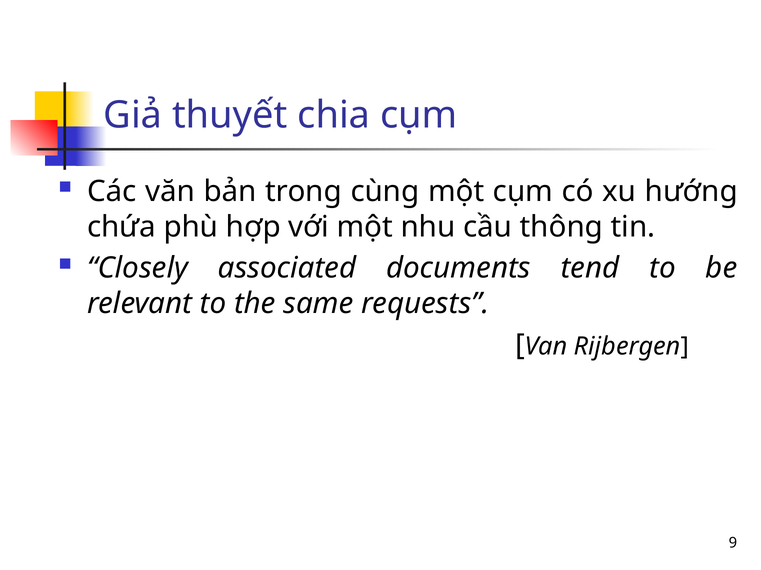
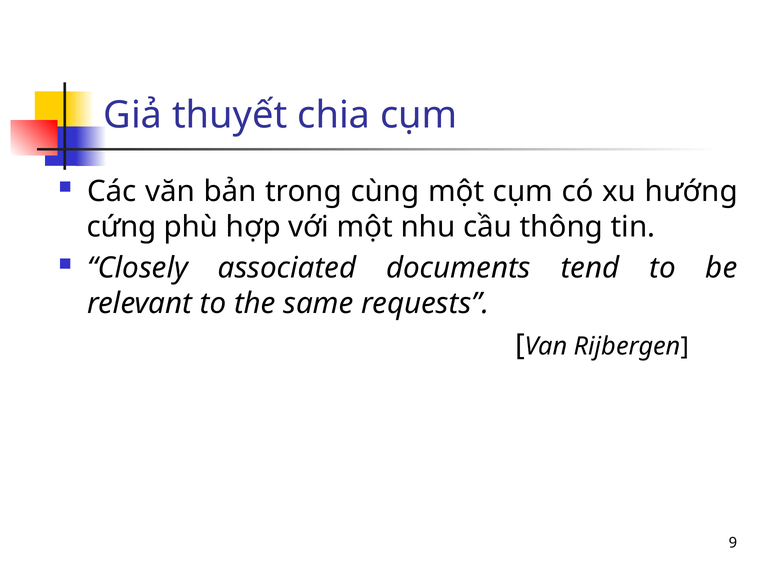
chứa: chứa -> cứng
